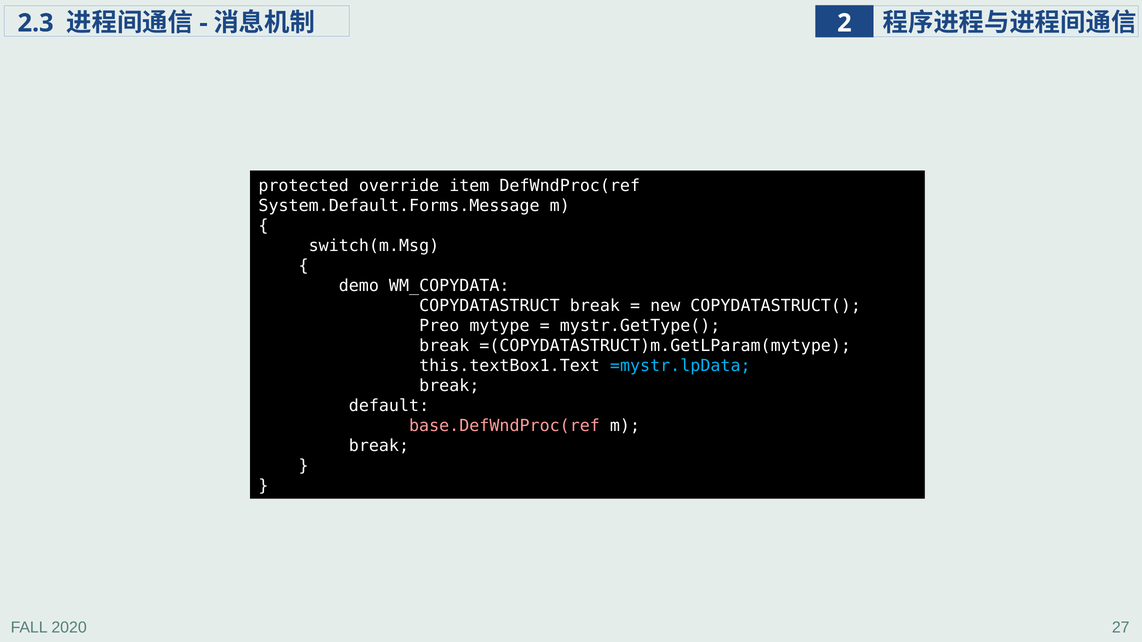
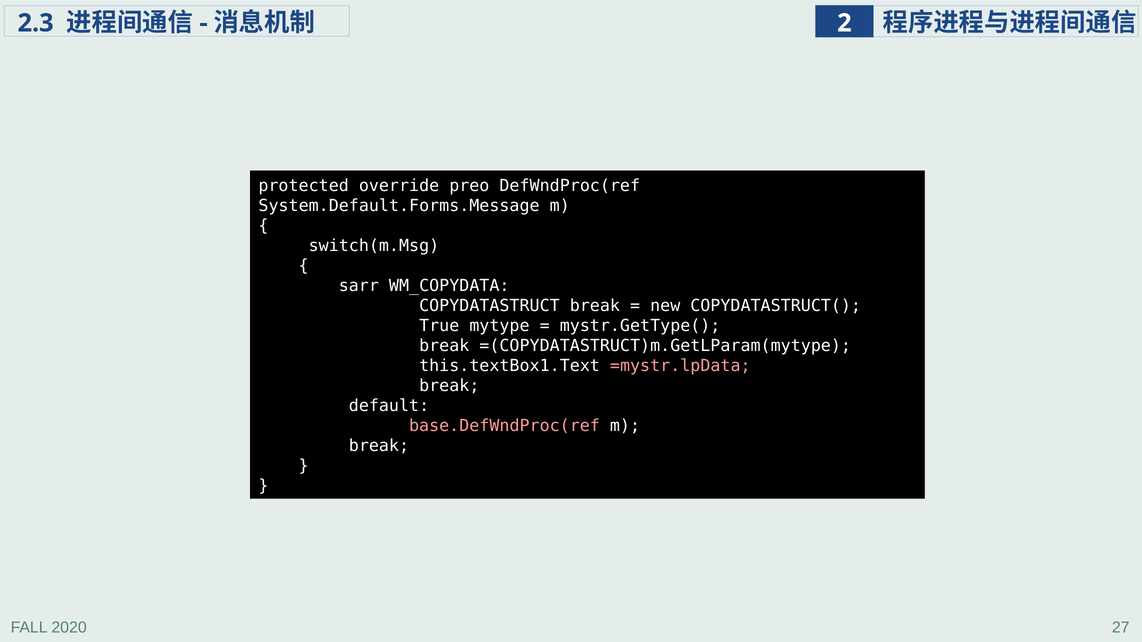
item: item -> preo
demo: demo -> sarr
Preo: Preo -> True
=mystr.lpData colour: light blue -> pink
